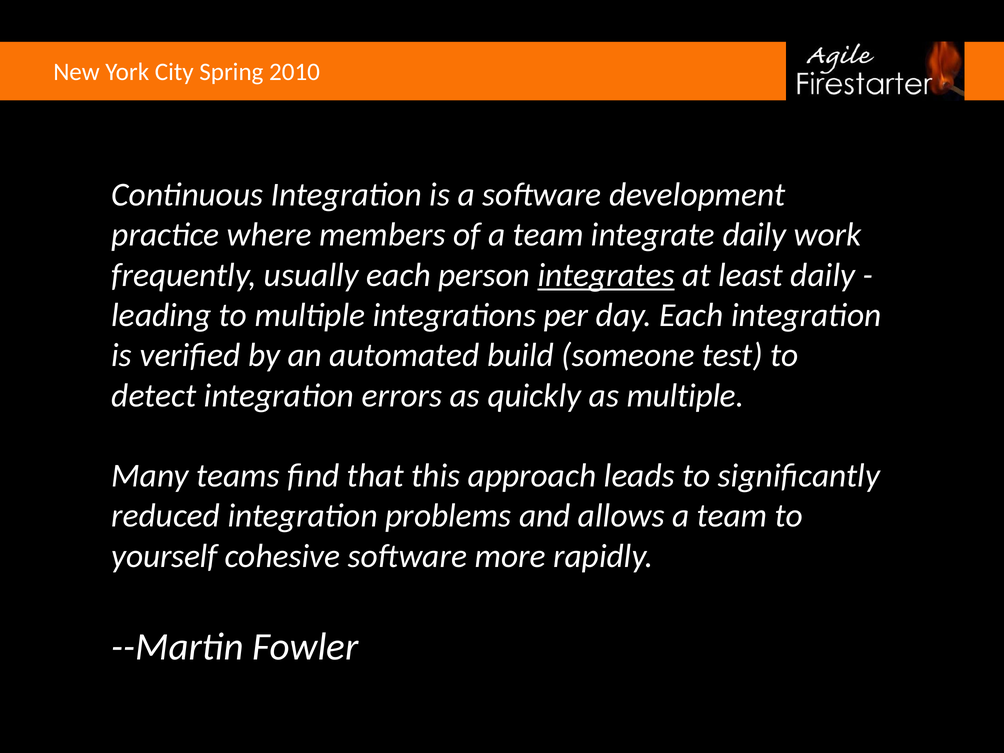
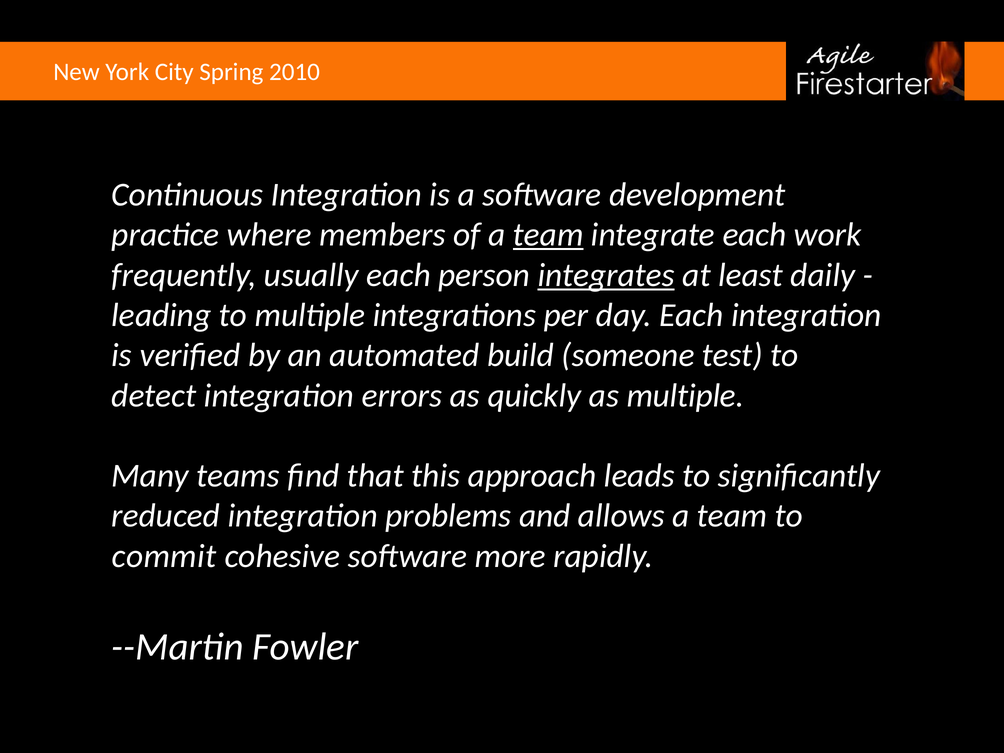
team at (548, 235) underline: none -> present
integrate daily: daily -> each
yourself: yourself -> commit
